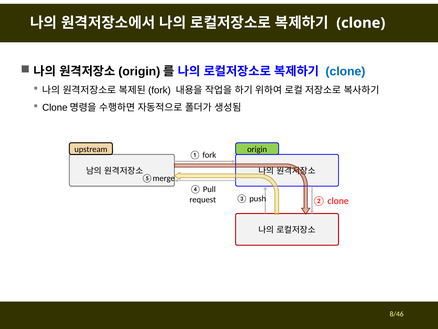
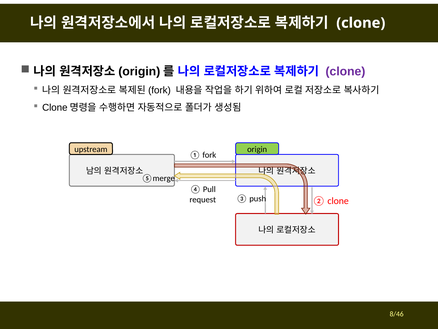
clone at (345, 71) colour: blue -> purple
